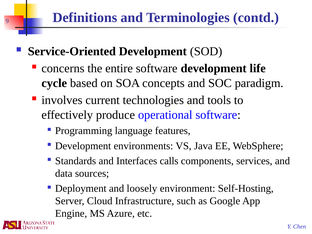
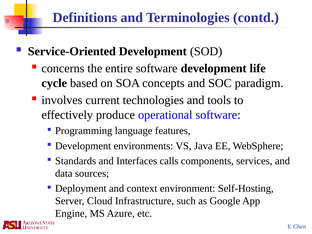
loosely: loosely -> context
